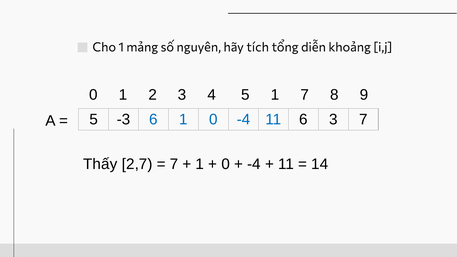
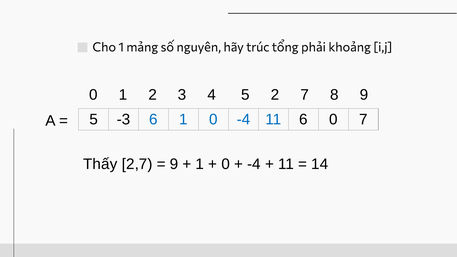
tích: tích -> trúc
diễn: diễn -> phải
5 1: 1 -> 2
6 3: 3 -> 0
7 at (174, 164): 7 -> 9
